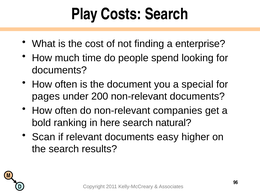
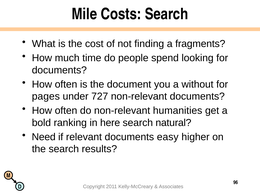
Play: Play -> Mile
enterprise: enterprise -> fragments
special: special -> without
200: 200 -> 727
companies: companies -> humanities
Scan: Scan -> Need
